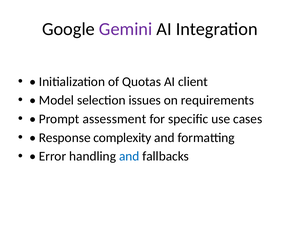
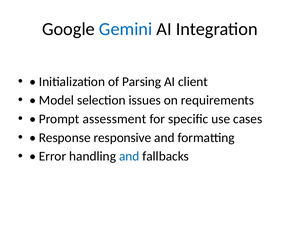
Gemini colour: purple -> blue
Quotas: Quotas -> Parsing
complexity: complexity -> responsive
